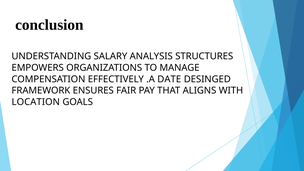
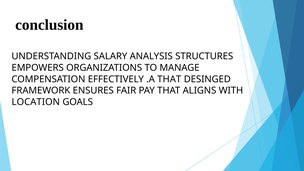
.A DATE: DATE -> THAT
